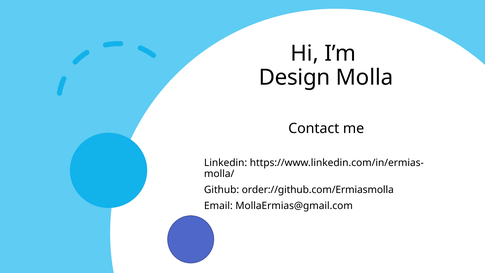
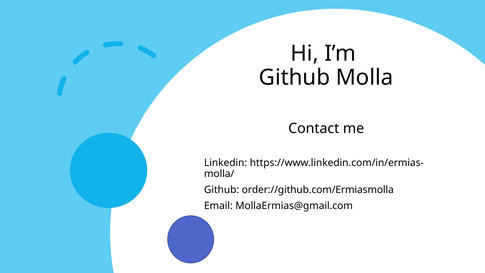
Design at (295, 78): Design -> Github
